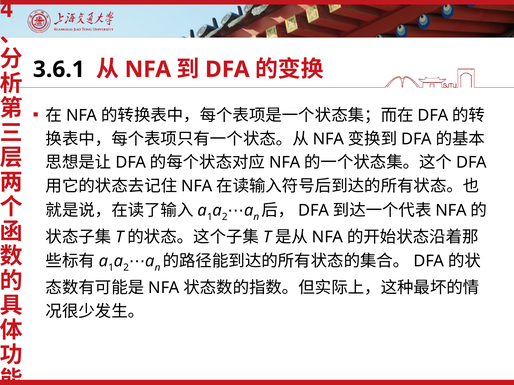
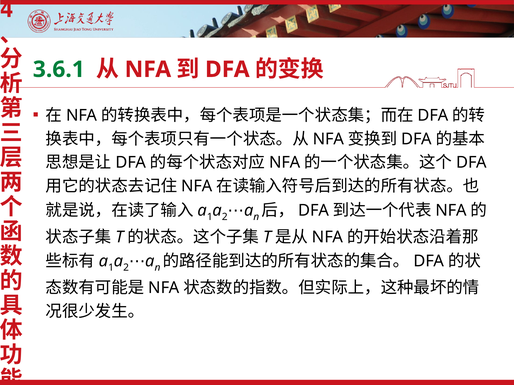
3.6.1 colour: black -> green
